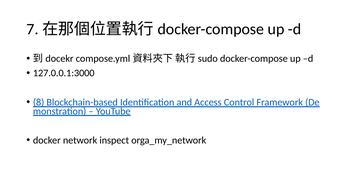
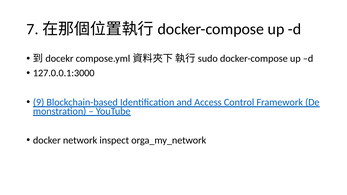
8: 8 -> 9
